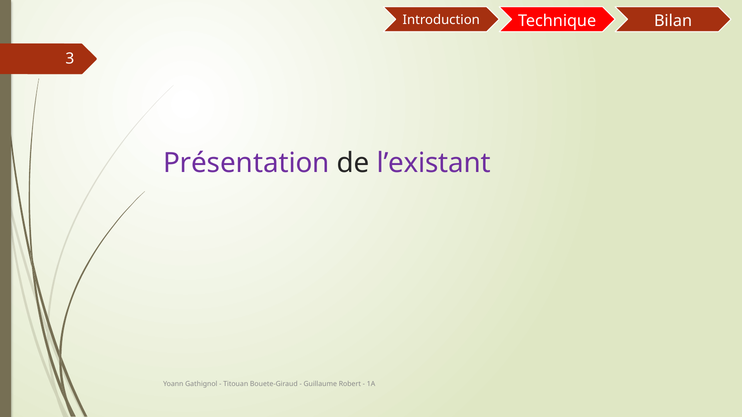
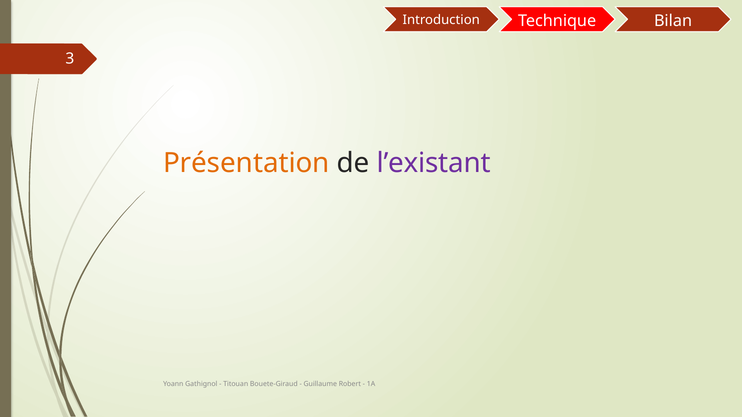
Présentation colour: purple -> orange
